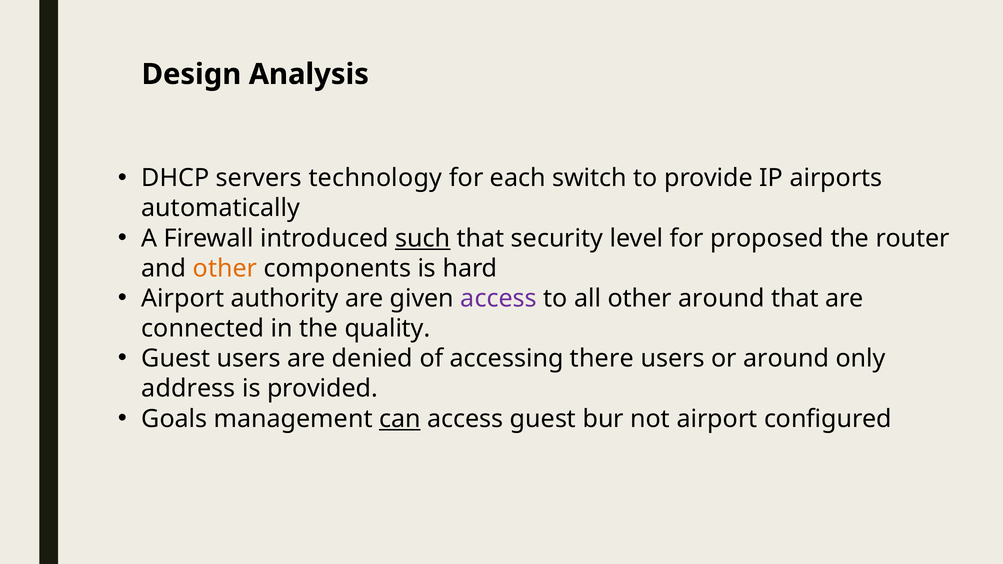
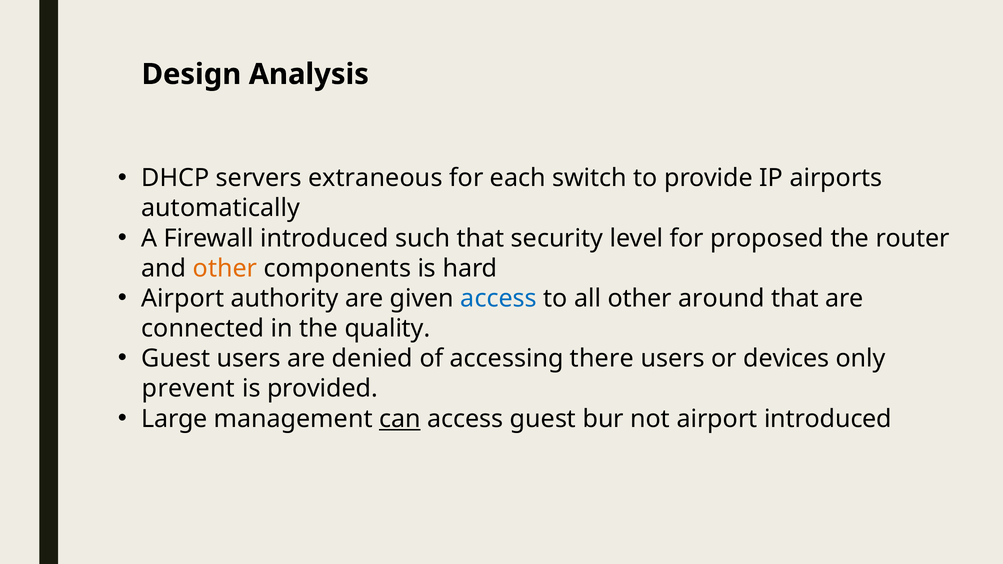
technology: technology -> extraneous
such underline: present -> none
access at (499, 299) colour: purple -> blue
or around: around -> devices
address: address -> prevent
Goals: Goals -> Large
airport configured: configured -> introduced
